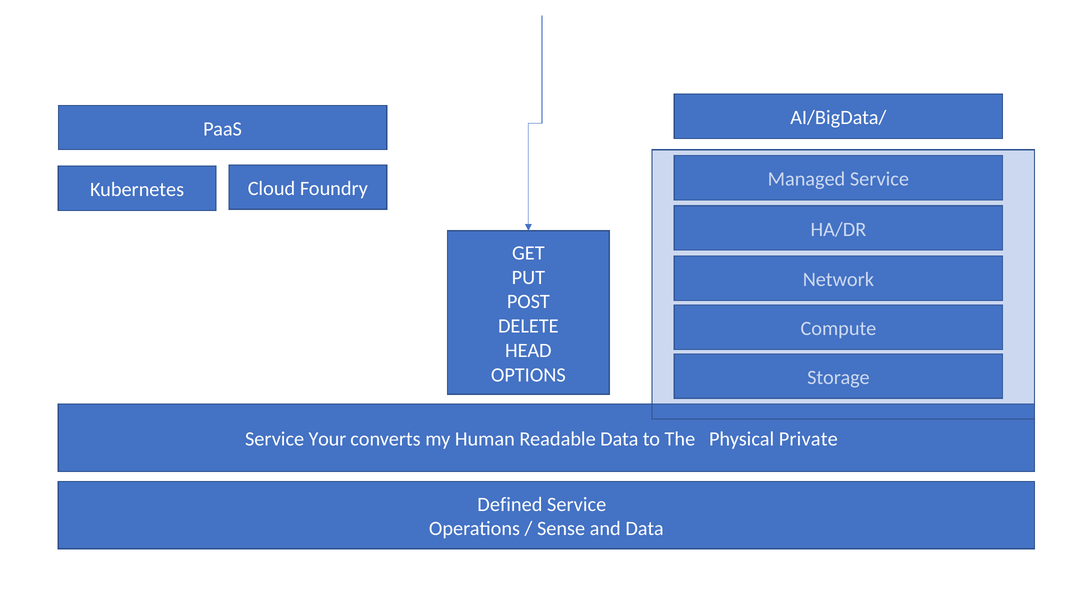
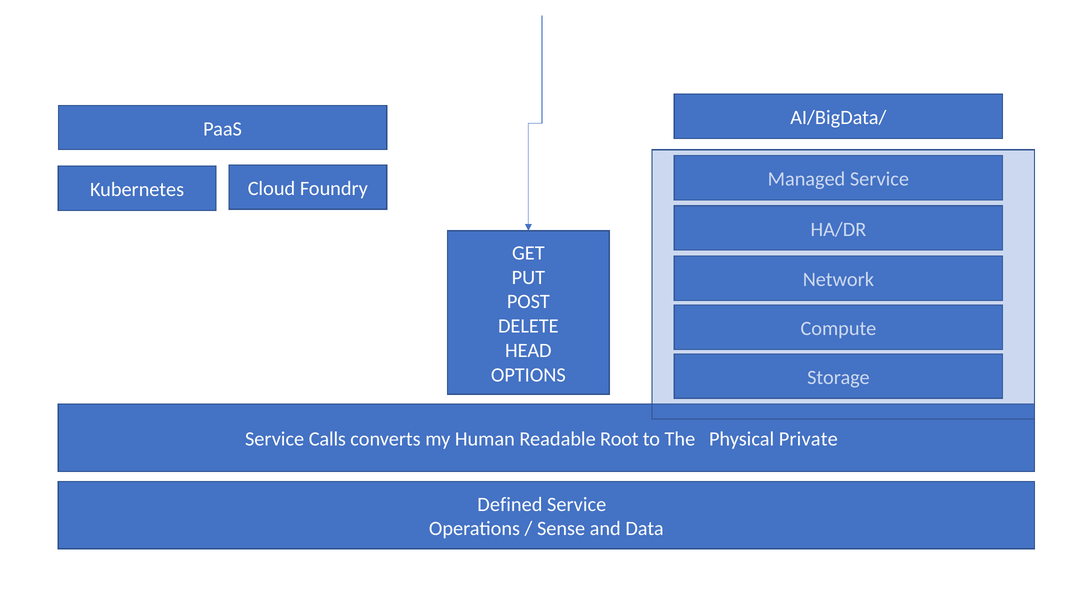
Your: Your -> Calls
Readable Data: Data -> Root
